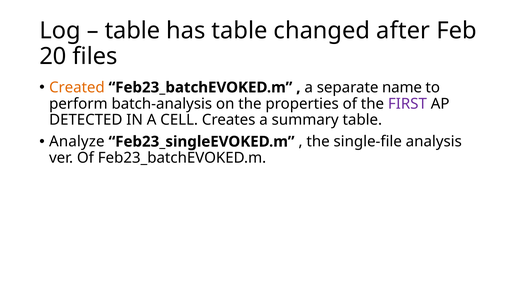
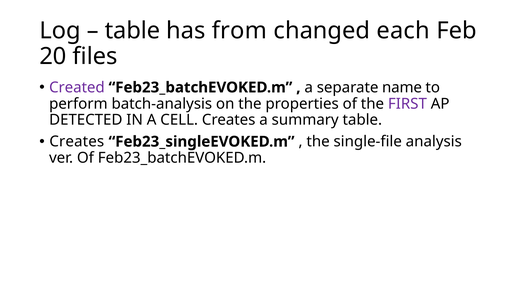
has table: table -> from
after: after -> each
Created colour: orange -> purple
Analyze at (77, 142): Analyze -> Creates
